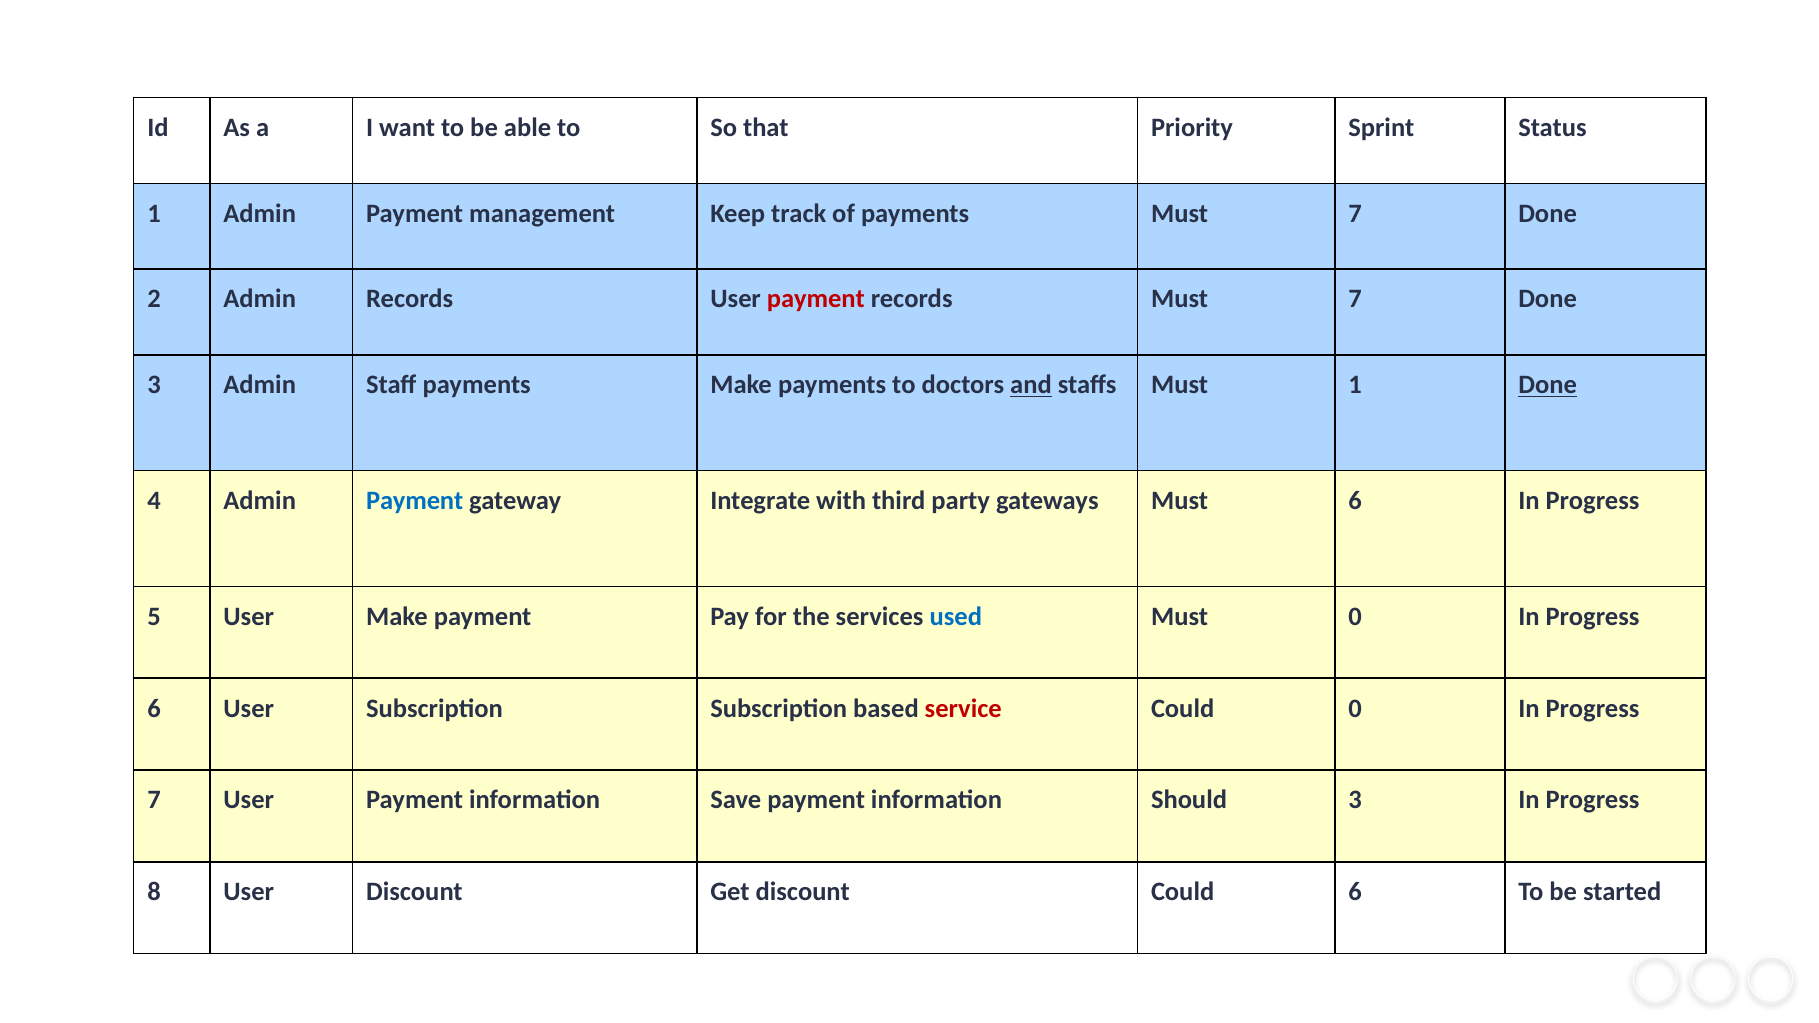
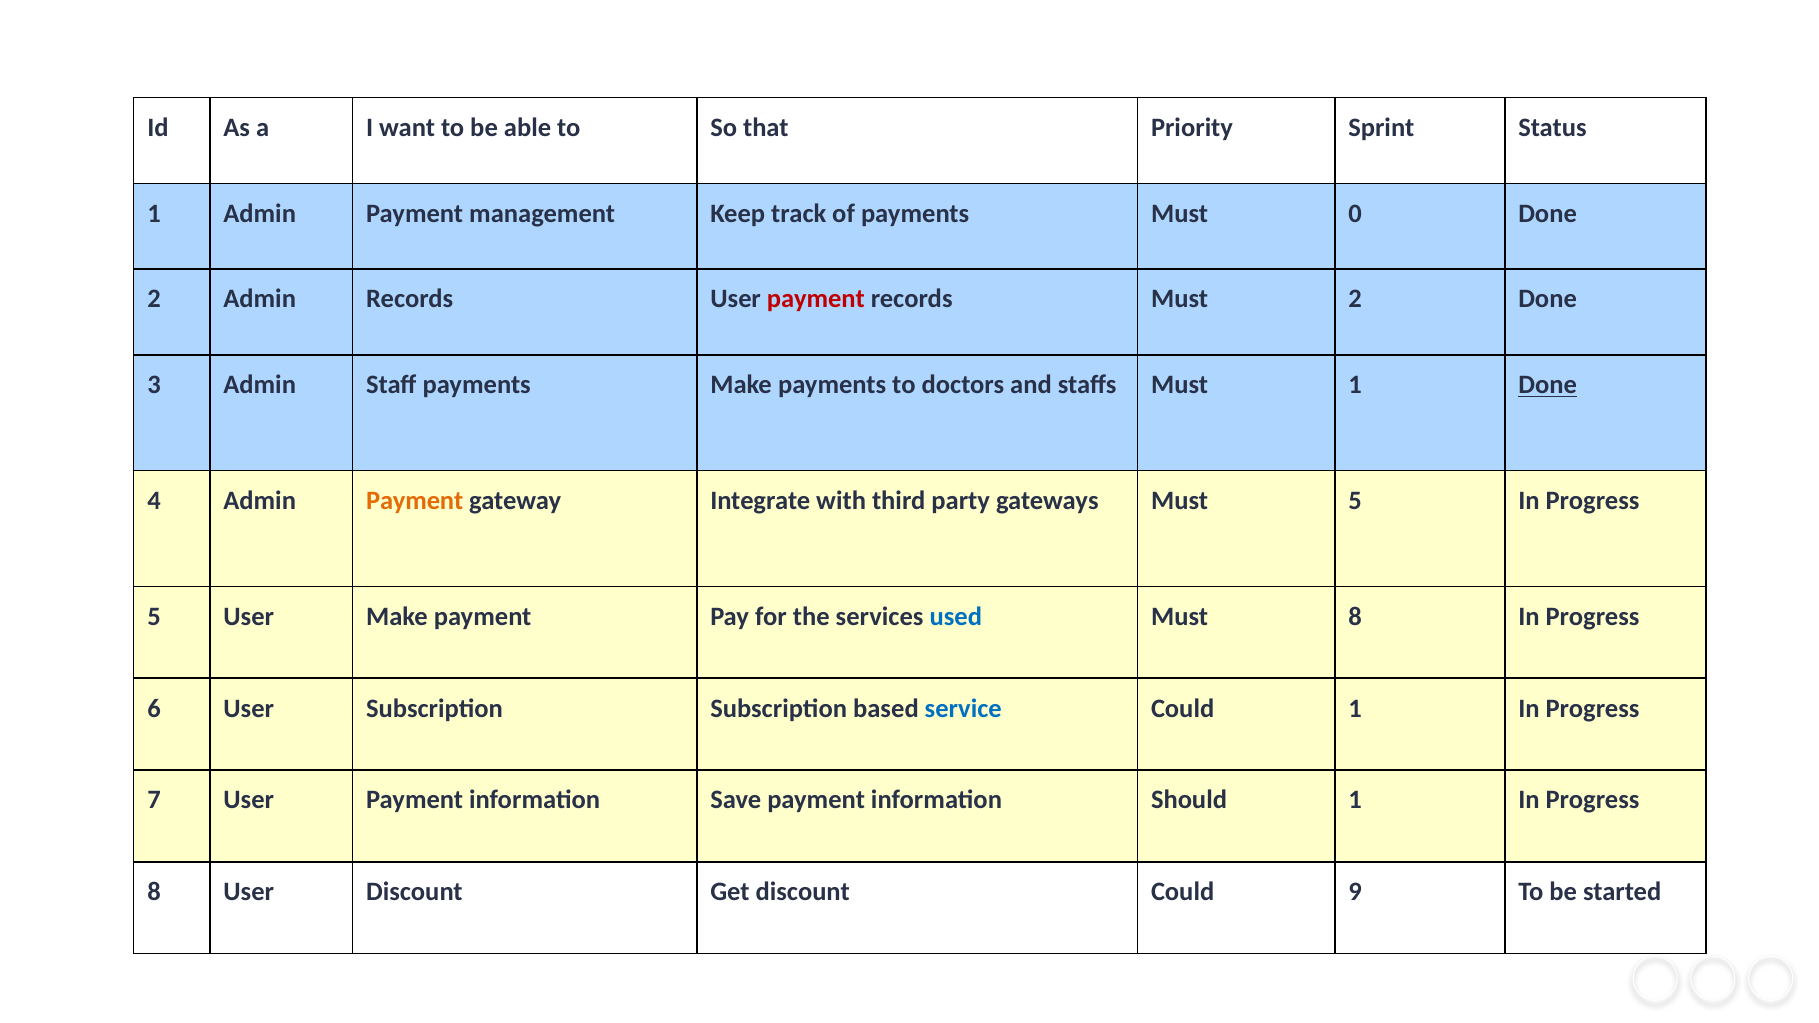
payments Must 7: 7 -> 0
records Must 7: 7 -> 2
and underline: present -> none
Payment at (415, 501) colour: blue -> orange
Must 6: 6 -> 5
Must 0: 0 -> 8
service colour: red -> blue
Could 0: 0 -> 1
Should 3: 3 -> 1
Could 6: 6 -> 9
